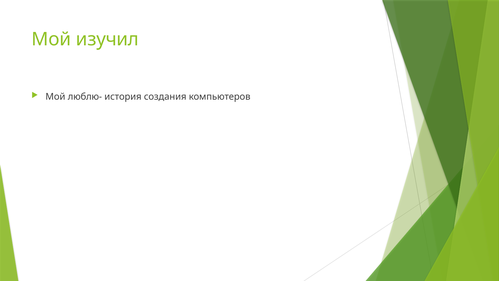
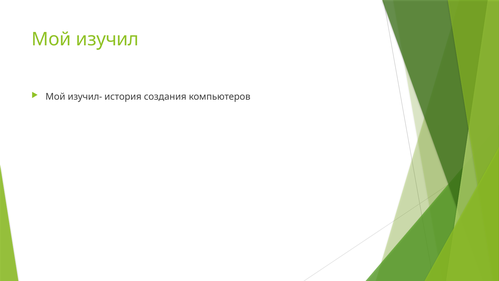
люблю-: люблю- -> изучил-
